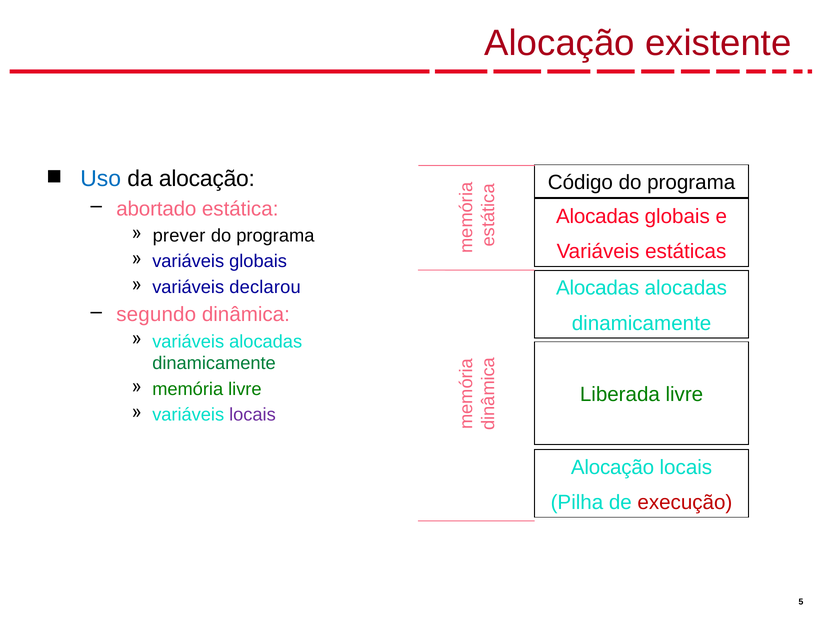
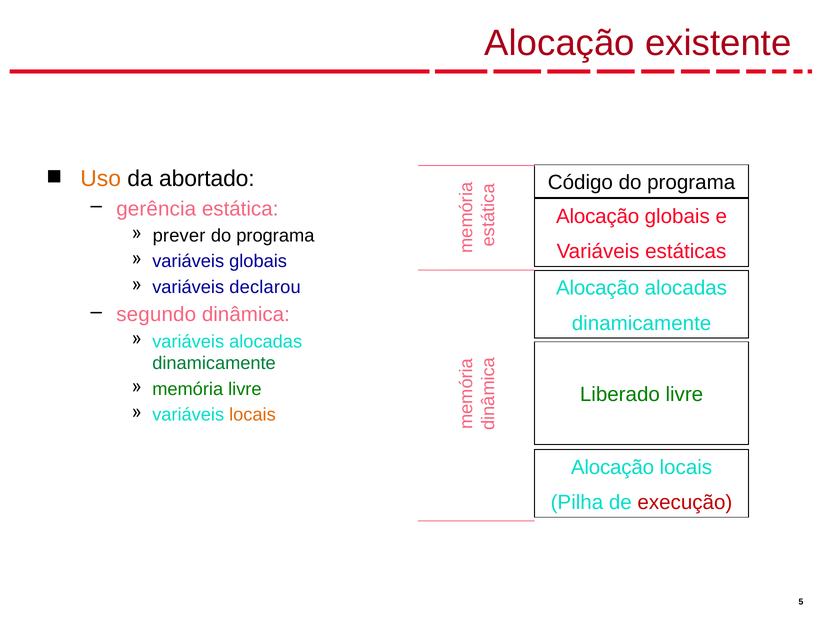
Uso colour: blue -> orange
da alocação: alocação -> abortado
abortado: abortado -> gerência
Alocadas at (598, 216): Alocadas -> Alocação
Alocadas at (598, 288): Alocadas -> Alocação
Liberada: Liberada -> Liberado
locais at (252, 414) colour: purple -> orange
